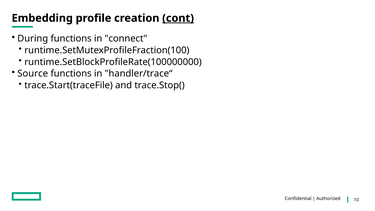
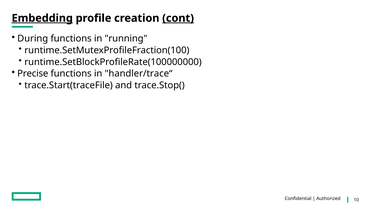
Embedding underline: none -> present
connect: connect -> running
Source: Source -> Precise
